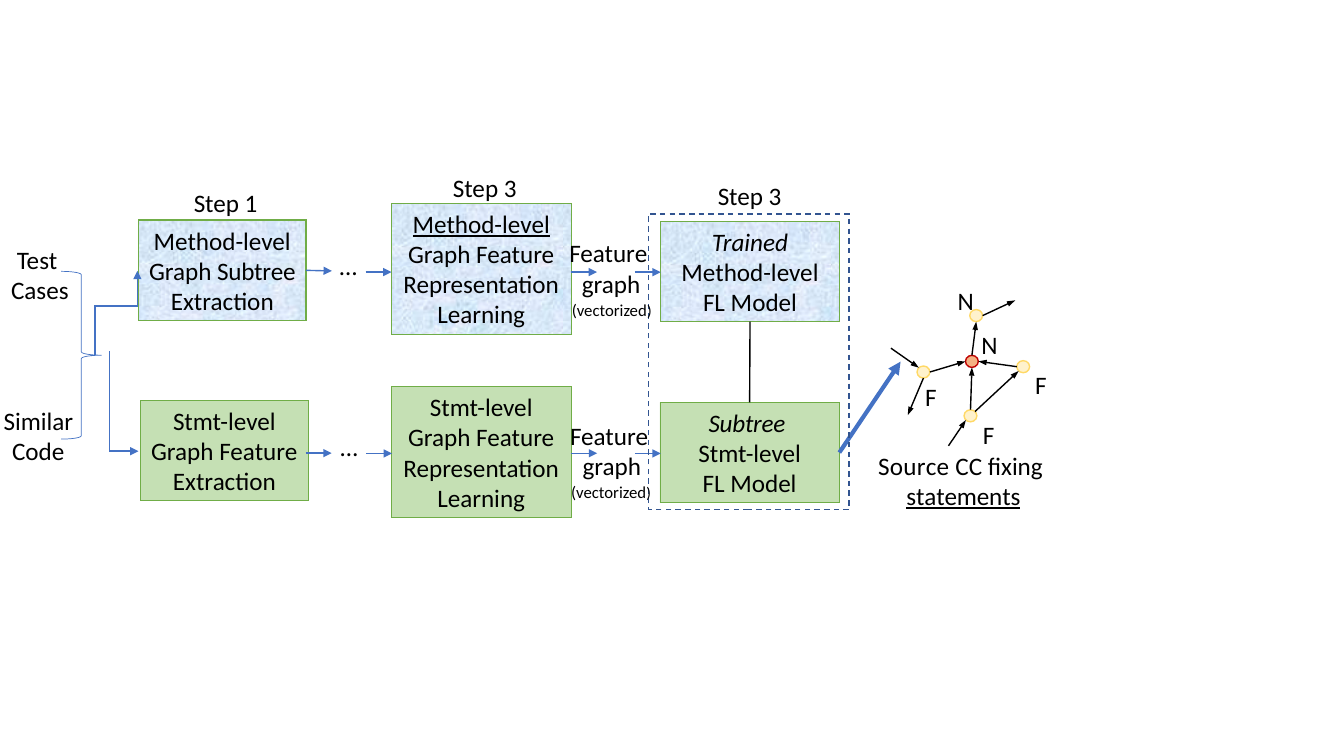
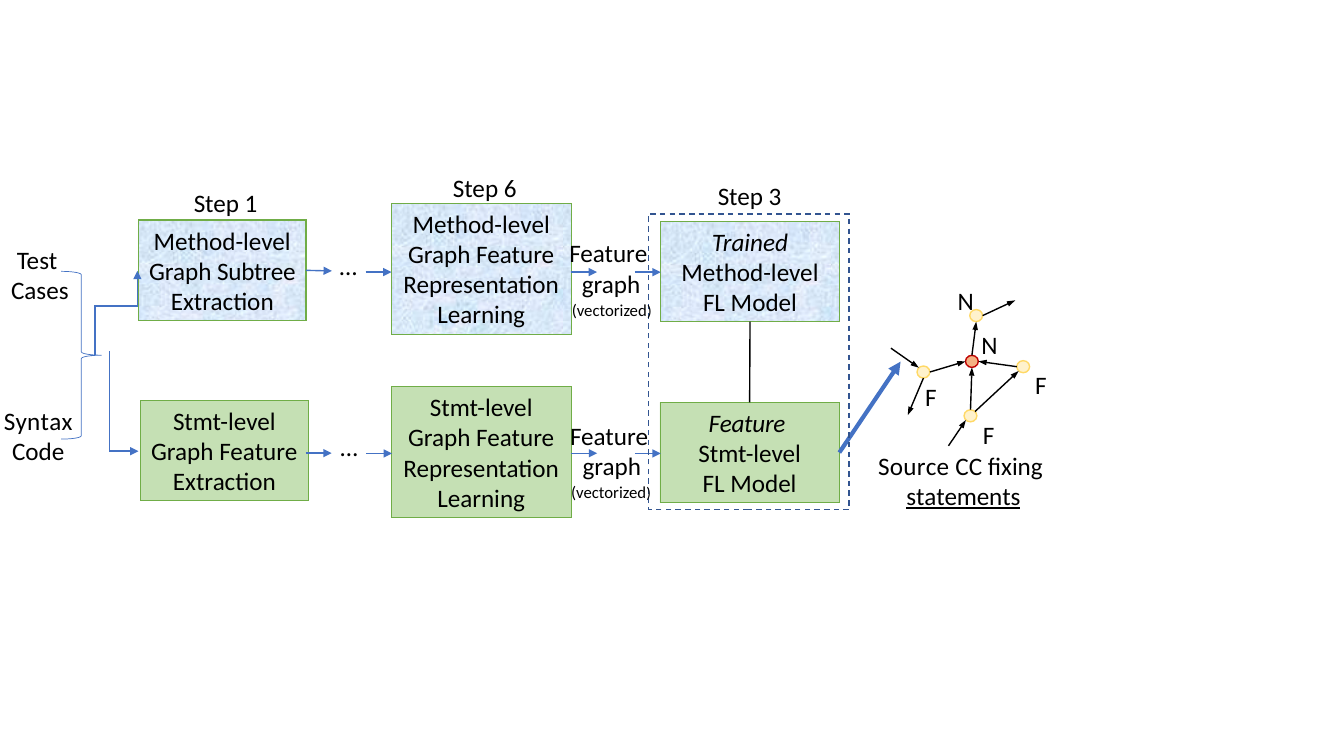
3 at (510, 189): 3 -> 6
Method-level at (481, 225) underline: present -> none
Similar: Similar -> Syntax
Subtree at (747, 424): Subtree -> Feature
